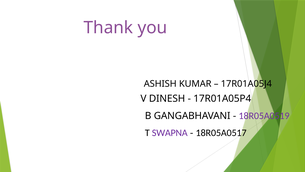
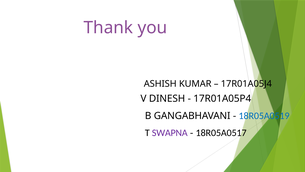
18R05A0519 colour: purple -> blue
